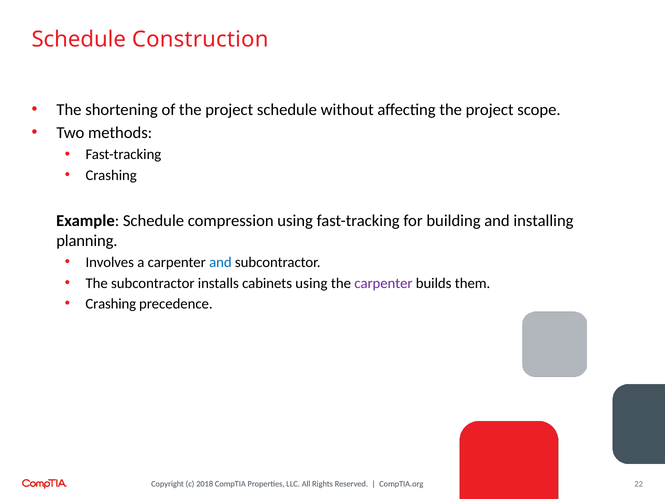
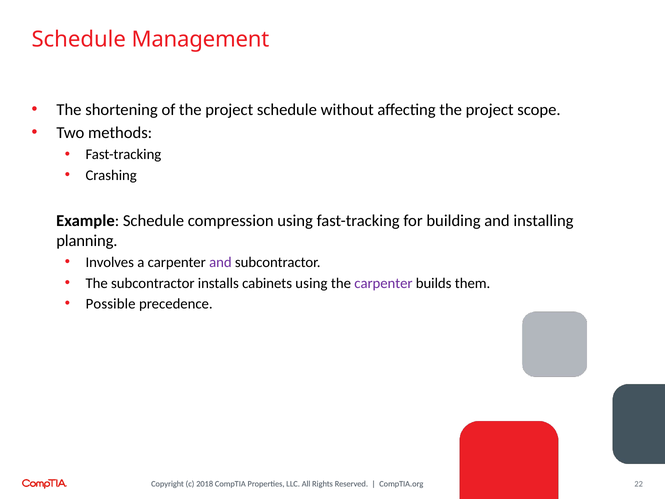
Construction: Construction -> Management
and at (220, 262) colour: blue -> purple
Crashing at (111, 304): Crashing -> Possible
